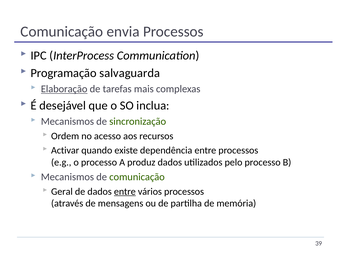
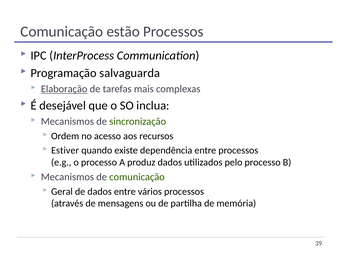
envia: envia -> estão
Activar: Activar -> Estiver
entre at (125, 191) underline: present -> none
